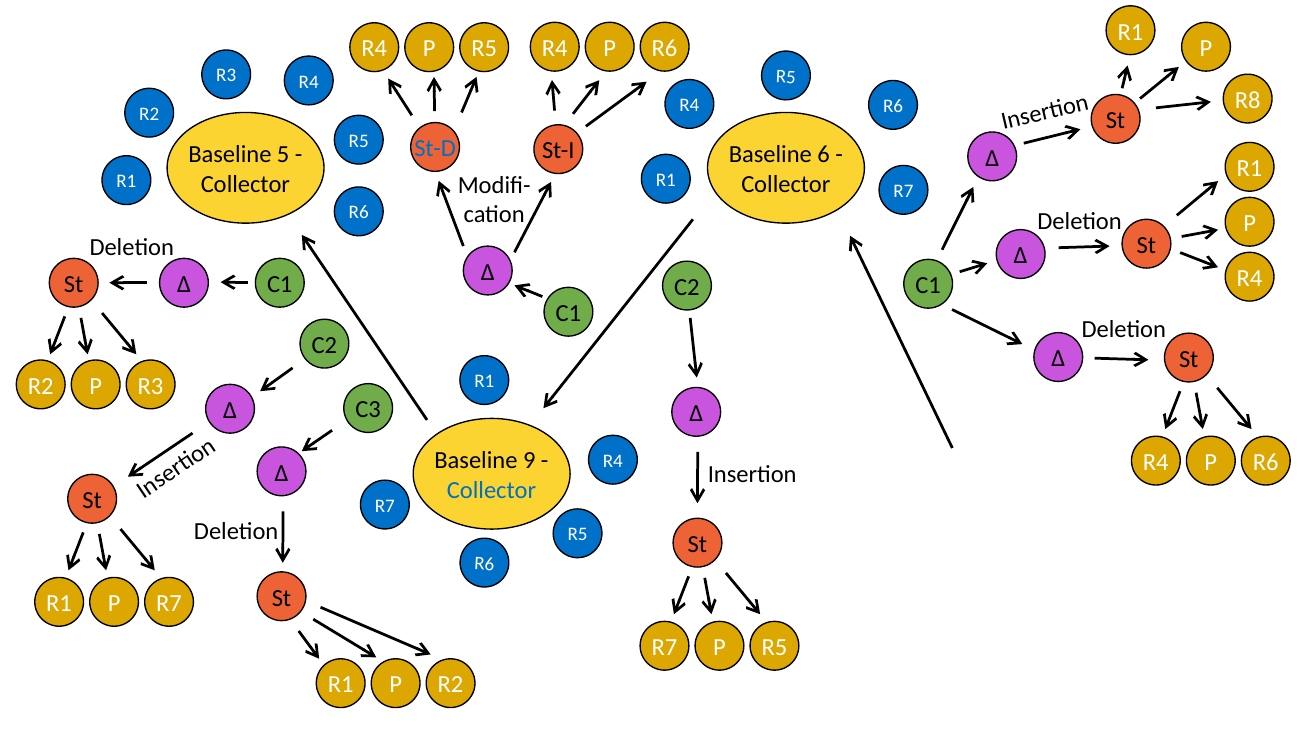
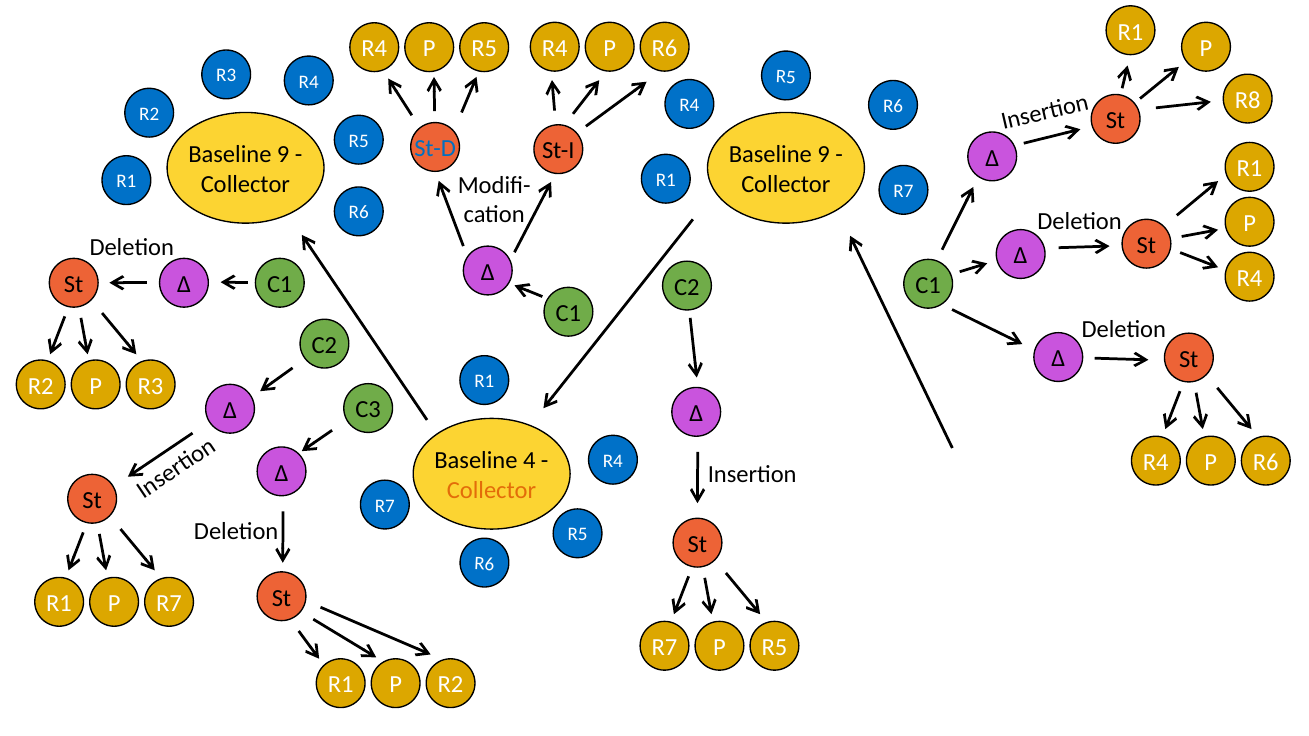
5 at (283, 155): 5 -> 9
6 at (824, 155): 6 -> 9
9: 9 -> 4
Collector at (492, 490) colour: blue -> orange
